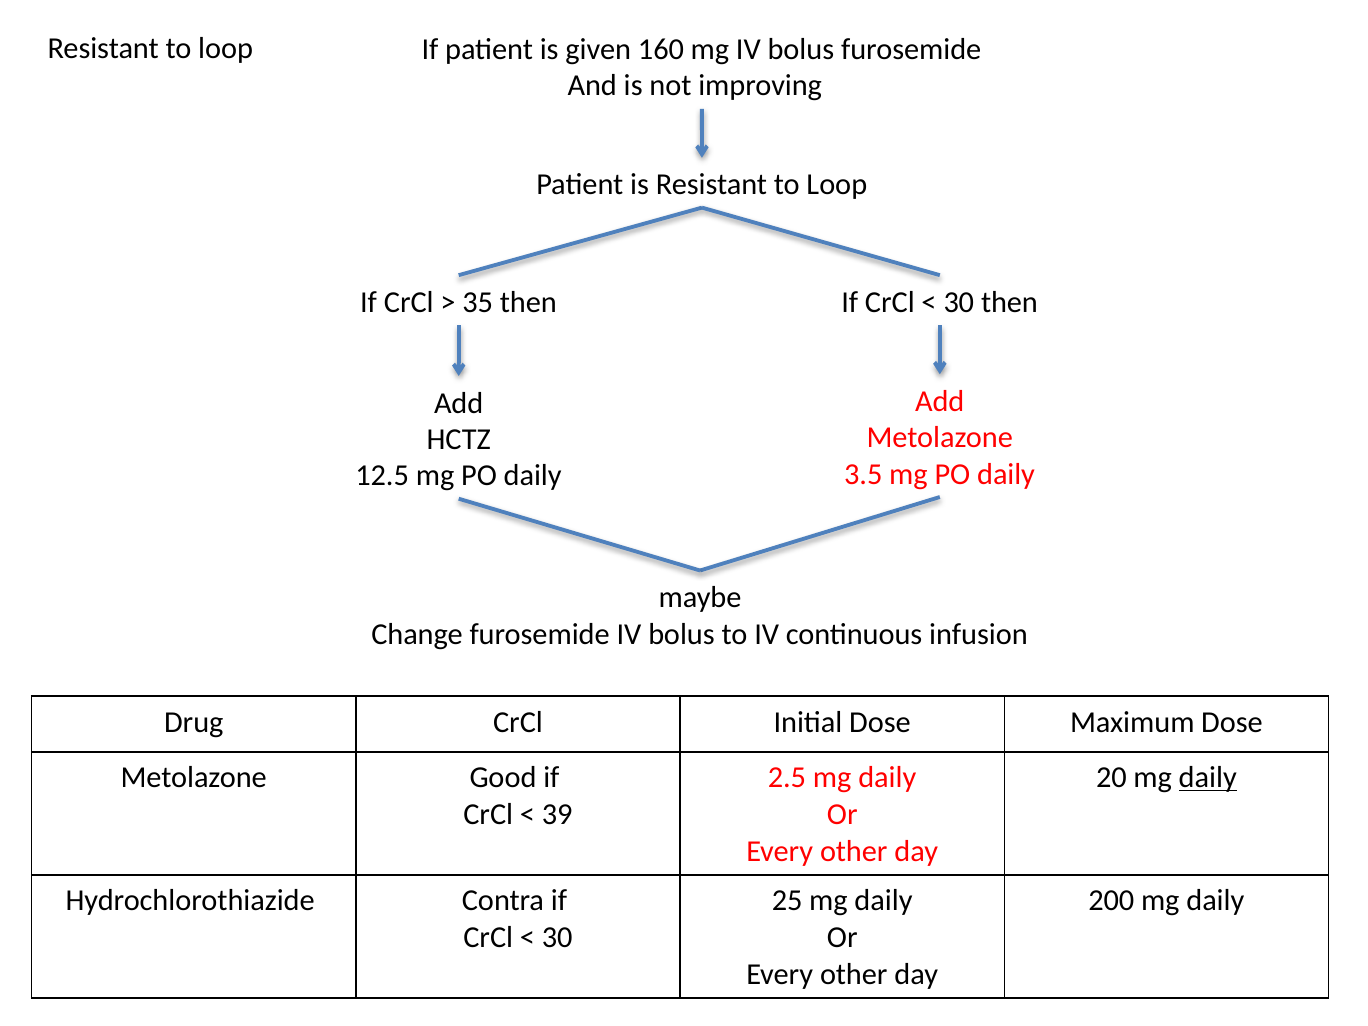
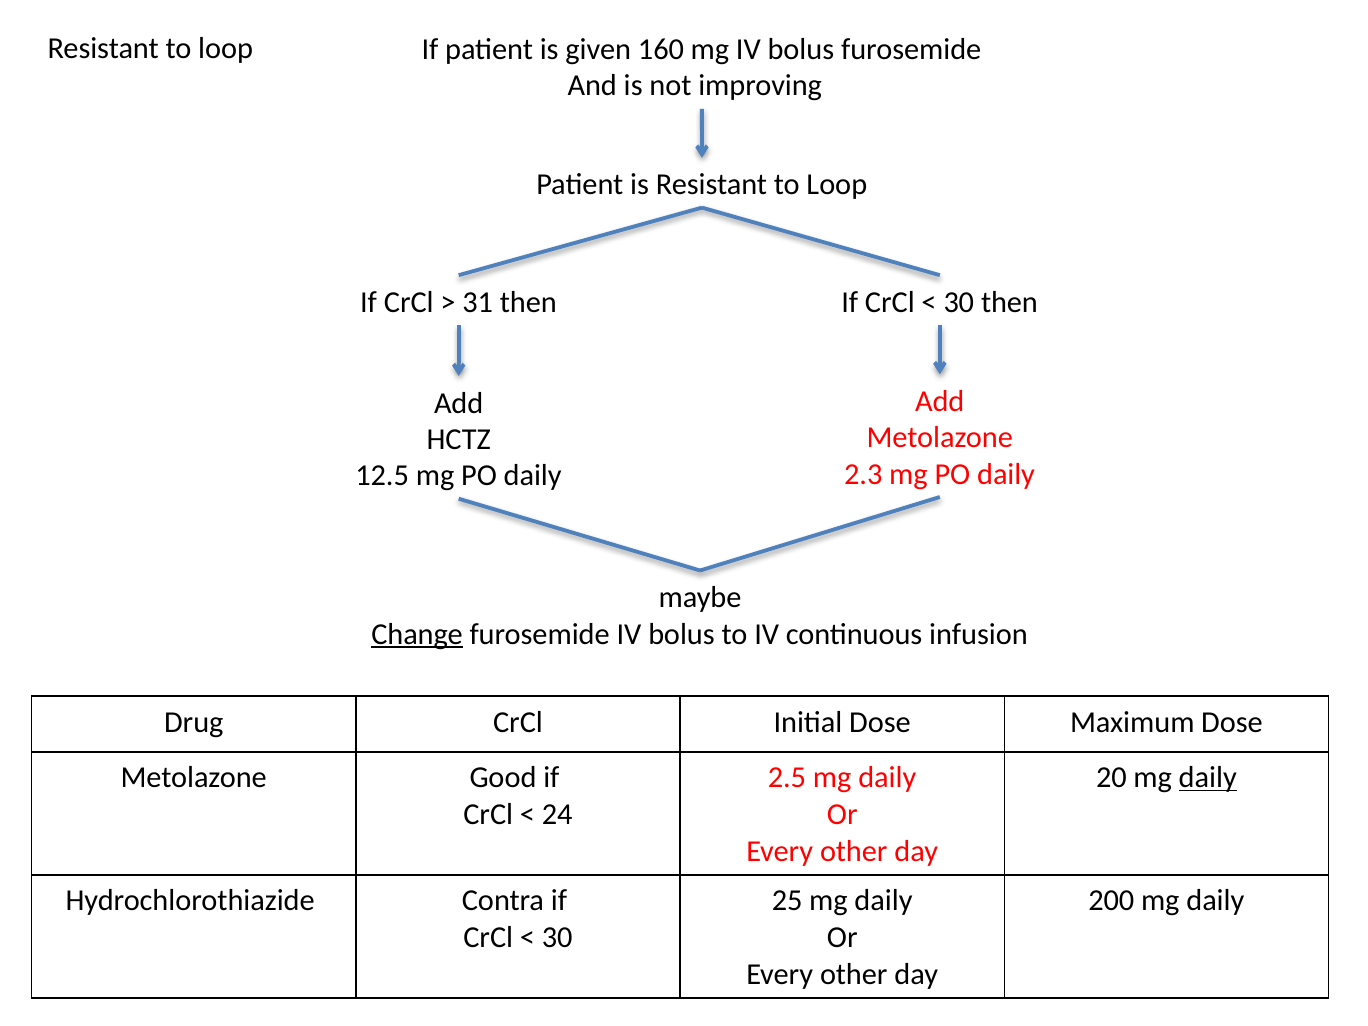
35: 35 -> 31
3.5: 3.5 -> 2.3
Change underline: none -> present
39: 39 -> 24
